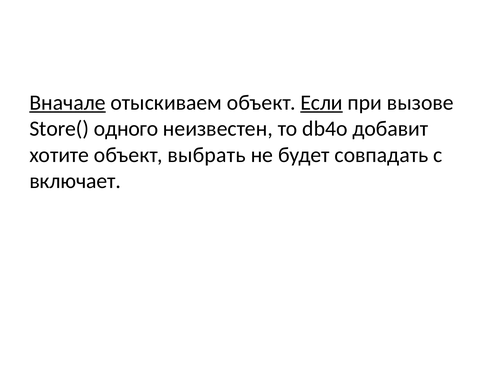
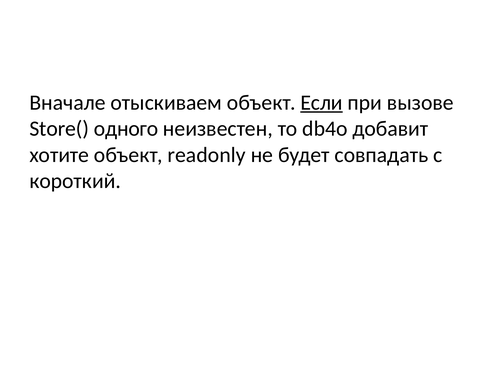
Вначале underline: present -> none
выбрать: выбрать -> readonly
включает: включает -> короткий
